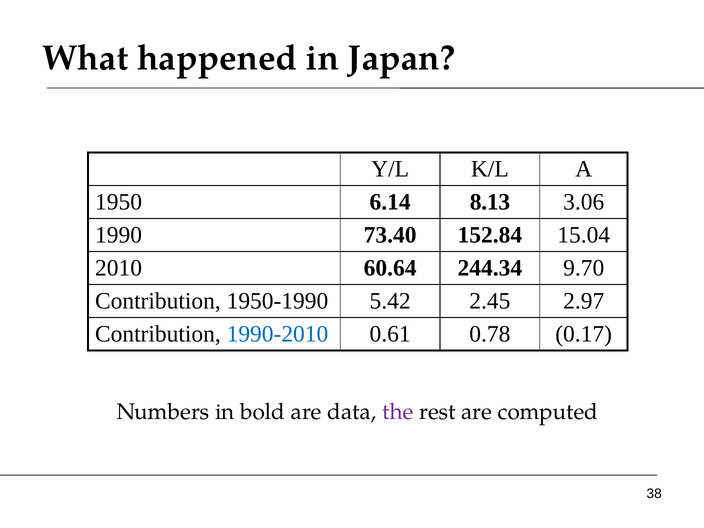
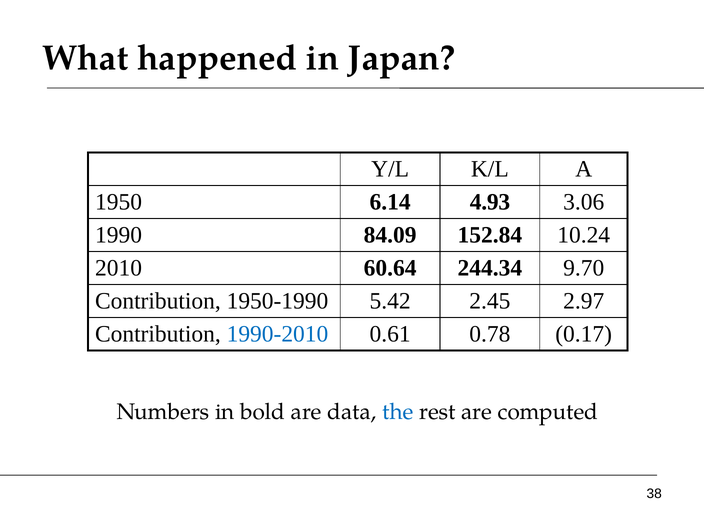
8.13: 8.13 -> 4.93
73.40: 73.40 -> 84.09
15.04: 15.04 -> 10.24
the colour: purple -> blue
